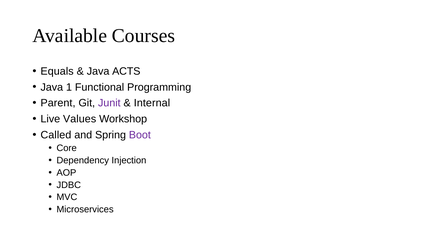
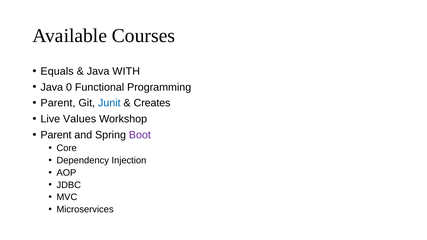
ACTS: ACTS -> WITH
1: 1 -> 0
Junit colour: purple -> blue
Internal: Internal -> Creates
Called at (56, 135): Called -> Parent
